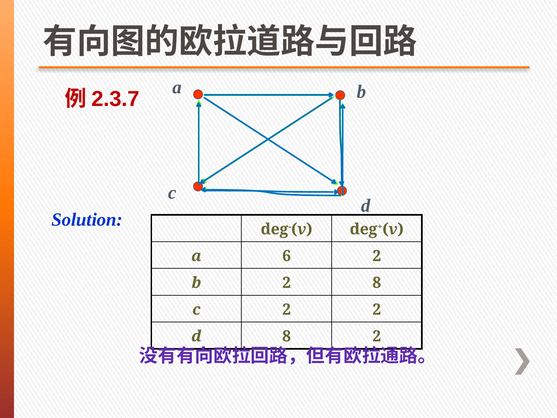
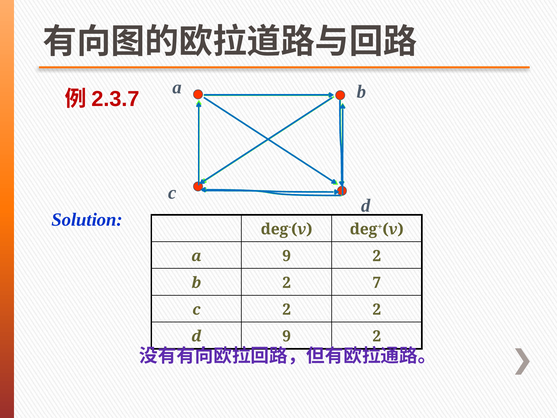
a 6: 6 -> 9
2 8: 8 -> 7
d 8: 8 -> 9
